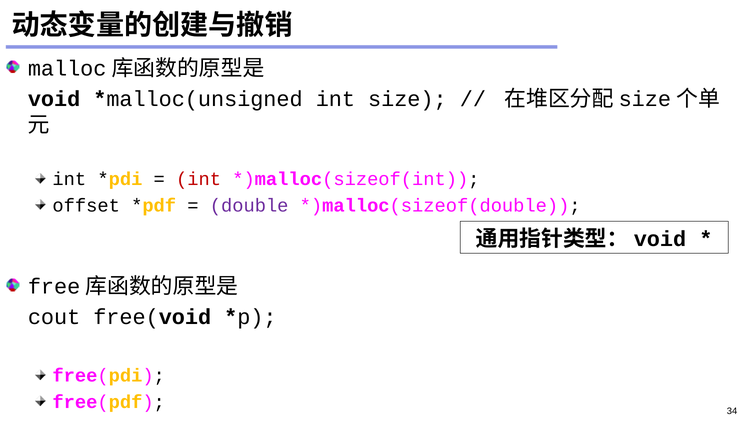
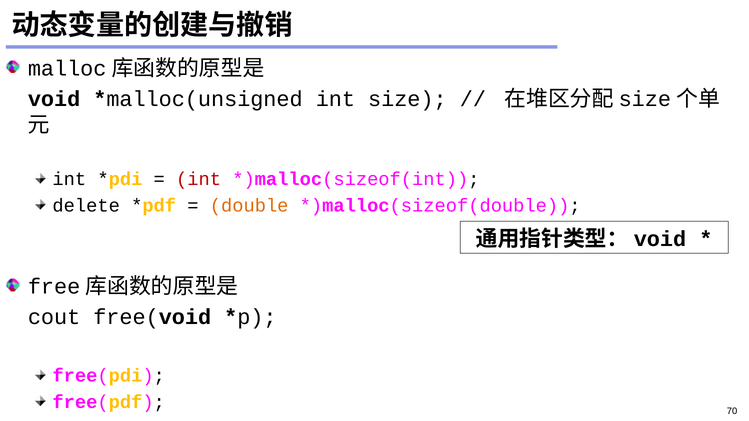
offset: offset -> delete
double colour: purple -> orange
34: 34 -> 70
